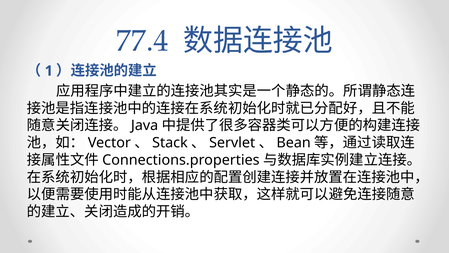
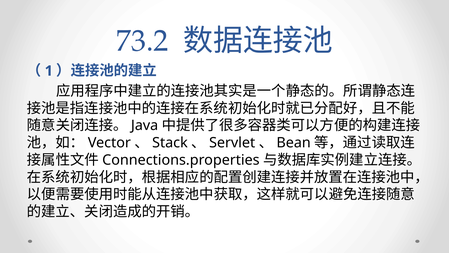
77.4: 77.4 -> 73.2
